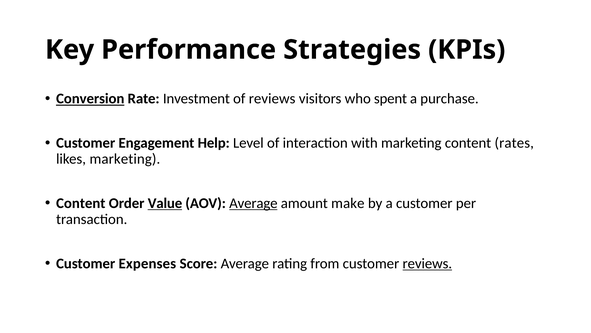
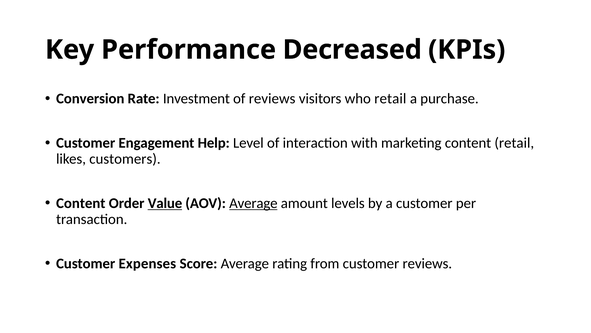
Strategies: Strategies -> Decreased
Conversion underline: present -> none
who spent: spent -> retail
content rates: rates -> retail
likes marketing: marketing -> customers
make: make -> levels
reviews at (427, 263) underline: present -> none
